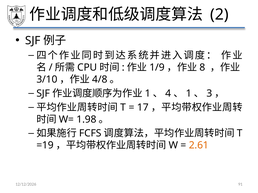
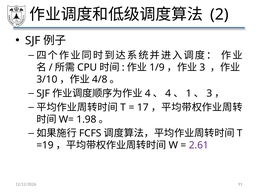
8 at (202, 68): 8 -> 3
1 at (148, 94): 1 -> 4
2.61 colour: orange -> purple
